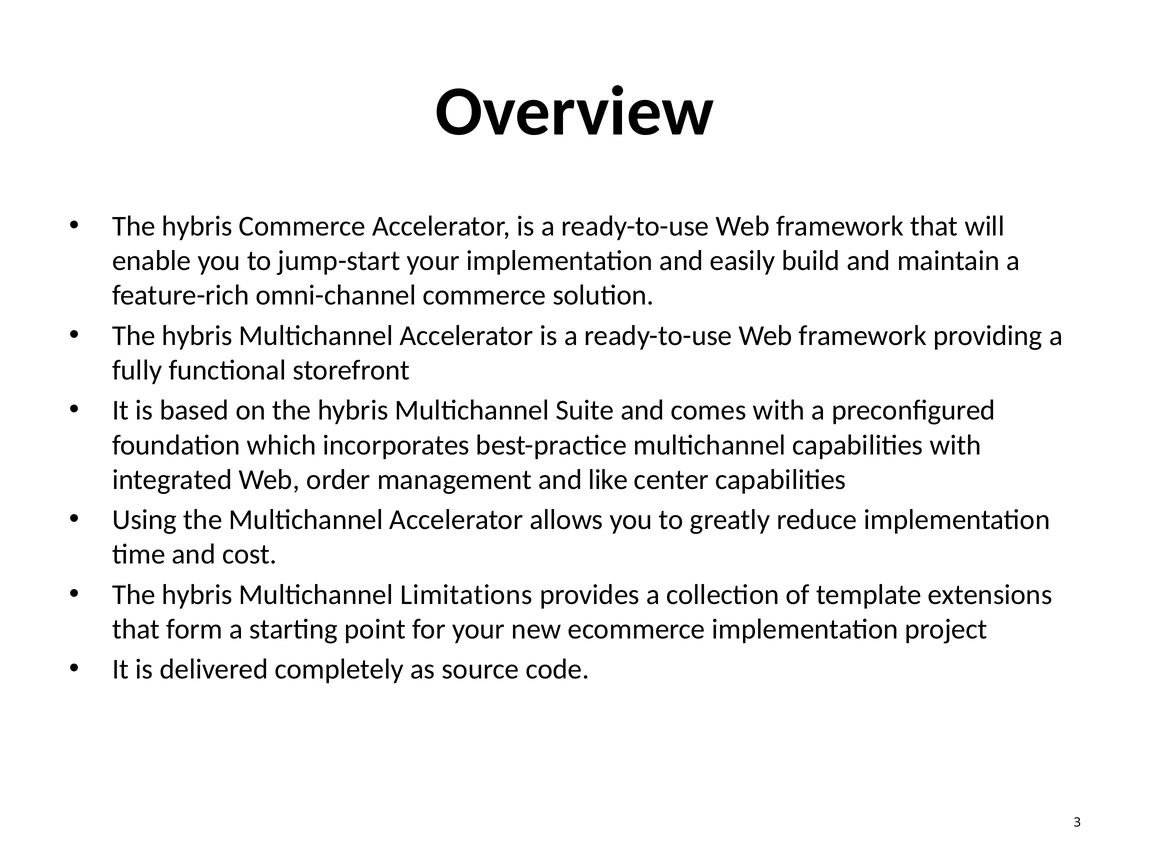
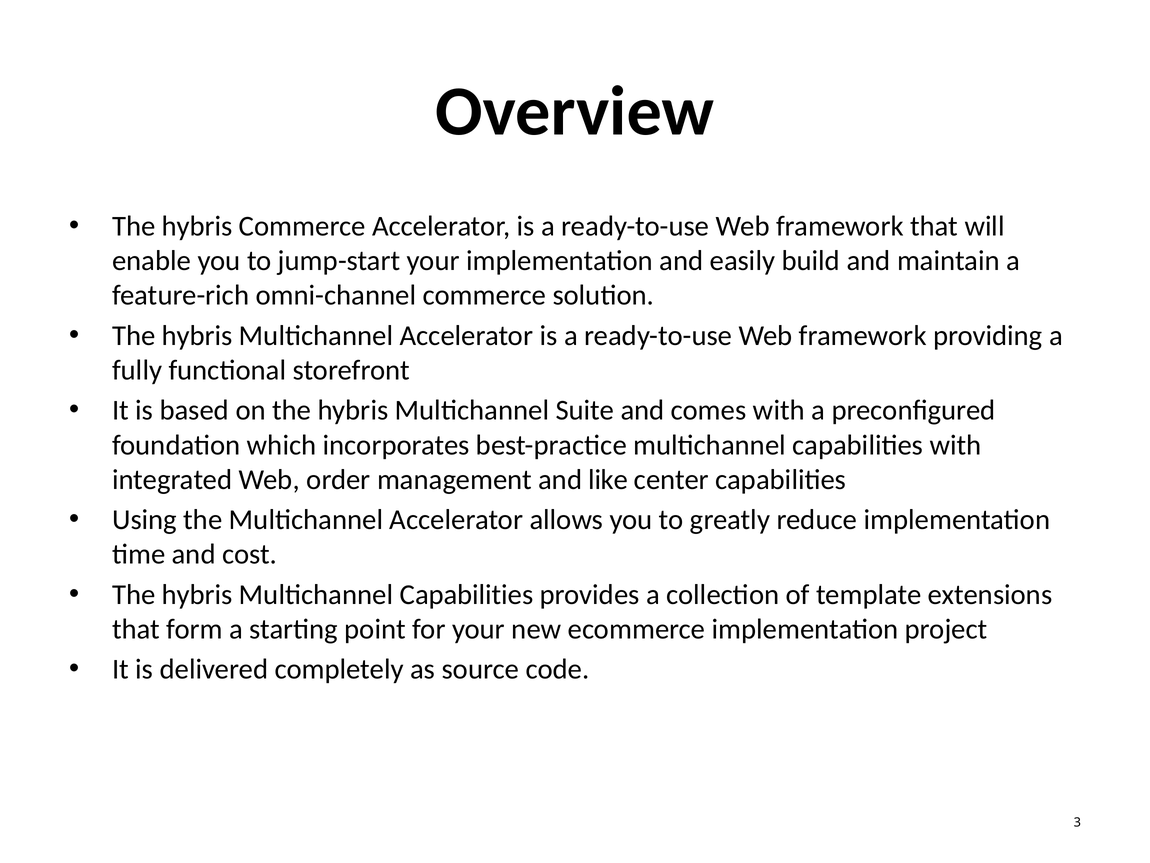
hybris Multichannel Limitations: Limitations -> Capabilities
